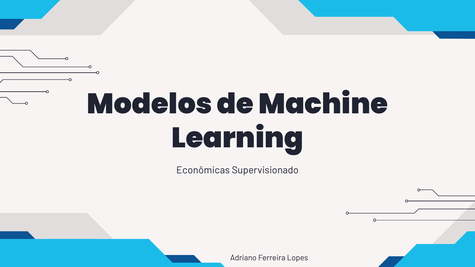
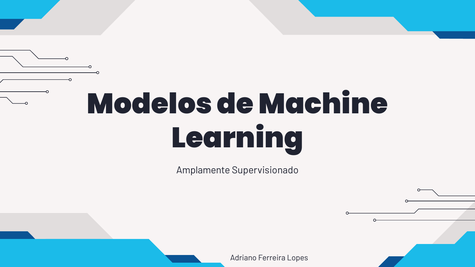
Econômicas: Econômicas -> Amplamente
